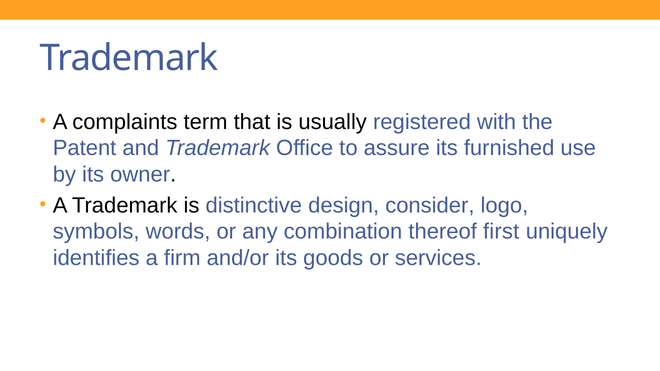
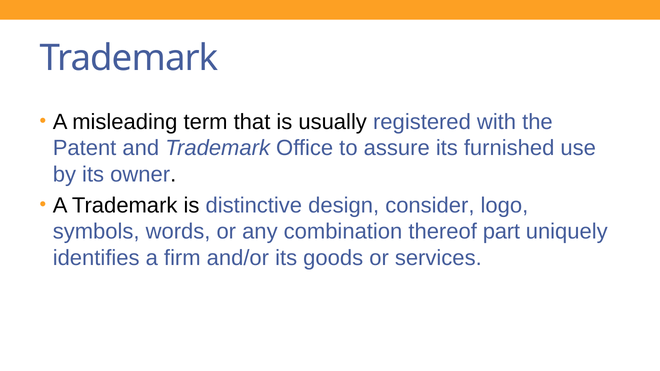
complaints: complaints -> misleading
first: first -> part
